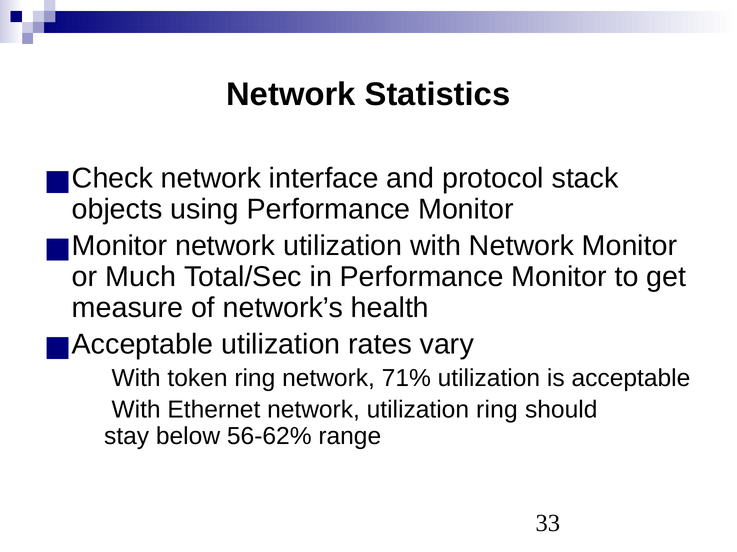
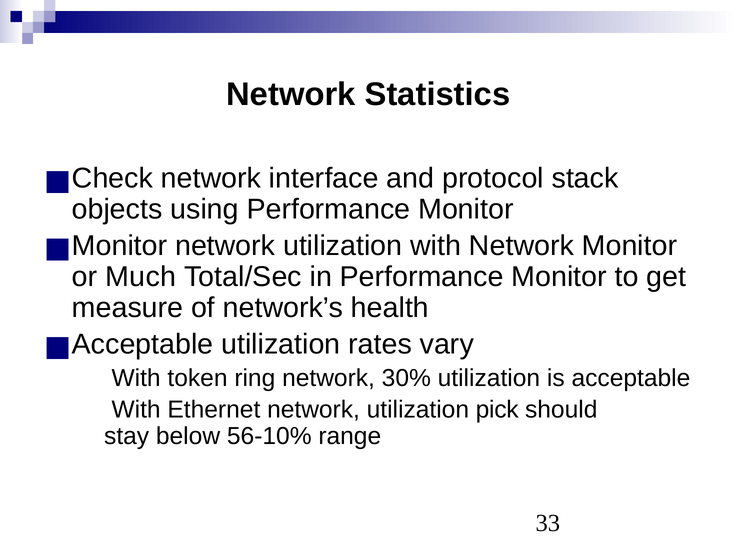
71%: 71% -> 30%
utilization ring: ring -> pick
56-62%: 56-62% -> 56-10%
